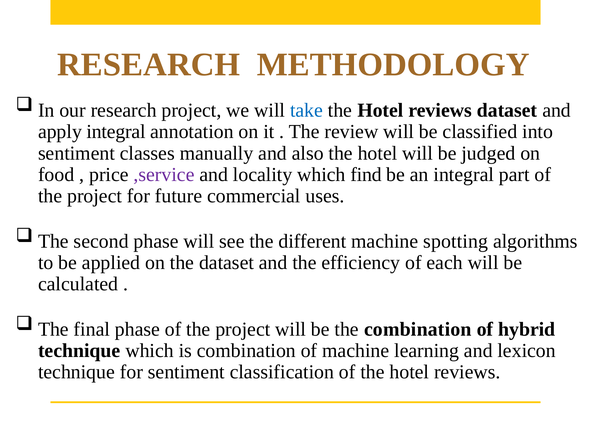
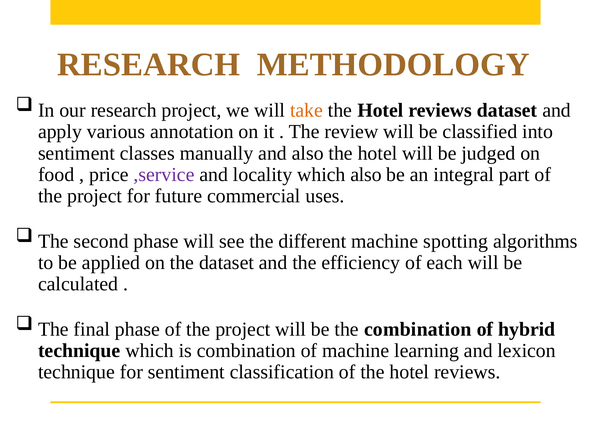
take colour: blue -> orange
apply integral: integral -> various
which find: find -> also
